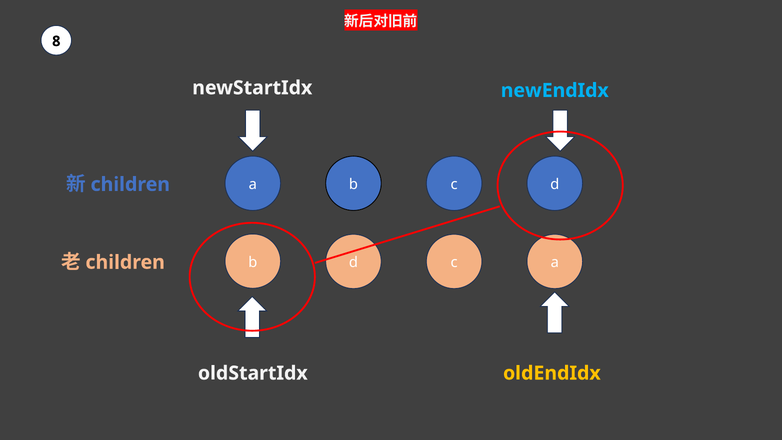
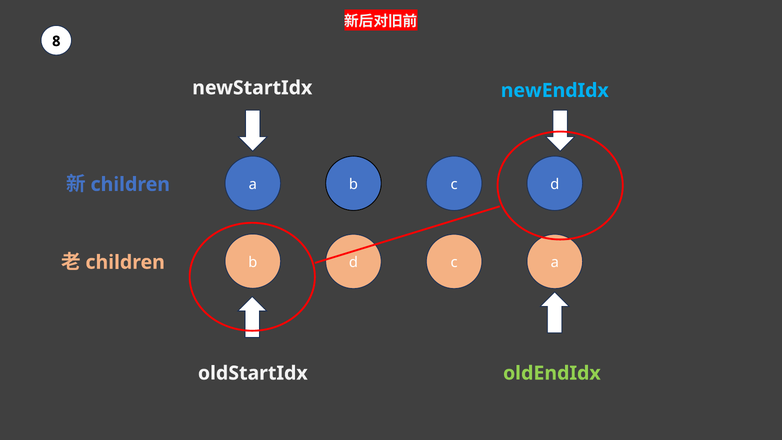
oldEndIdx colour: yellow -> light green
